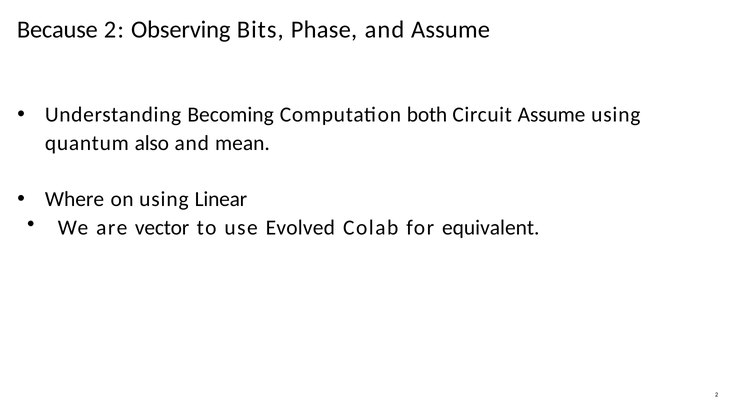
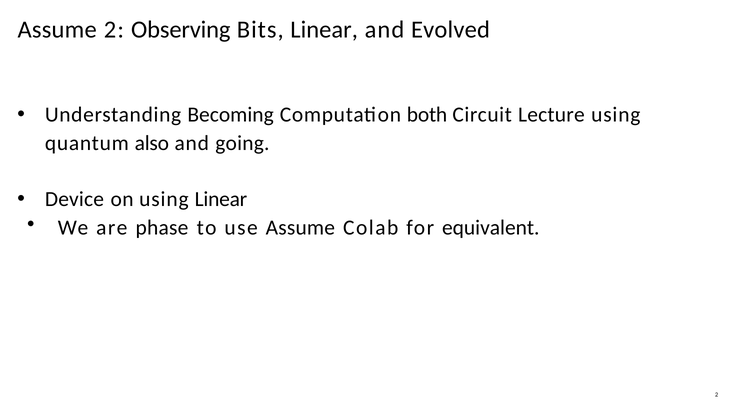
Because at (57, 30): Because -> Assume
Bits Phase: Phase -> Linear
and Assume: Assume -> Evolved
Circuit Assume: Assume -> Lecture
mean: mean -> going
Where: Where -> Device
vector: vector -> phase
use Evolved: Evolved -> Assume
